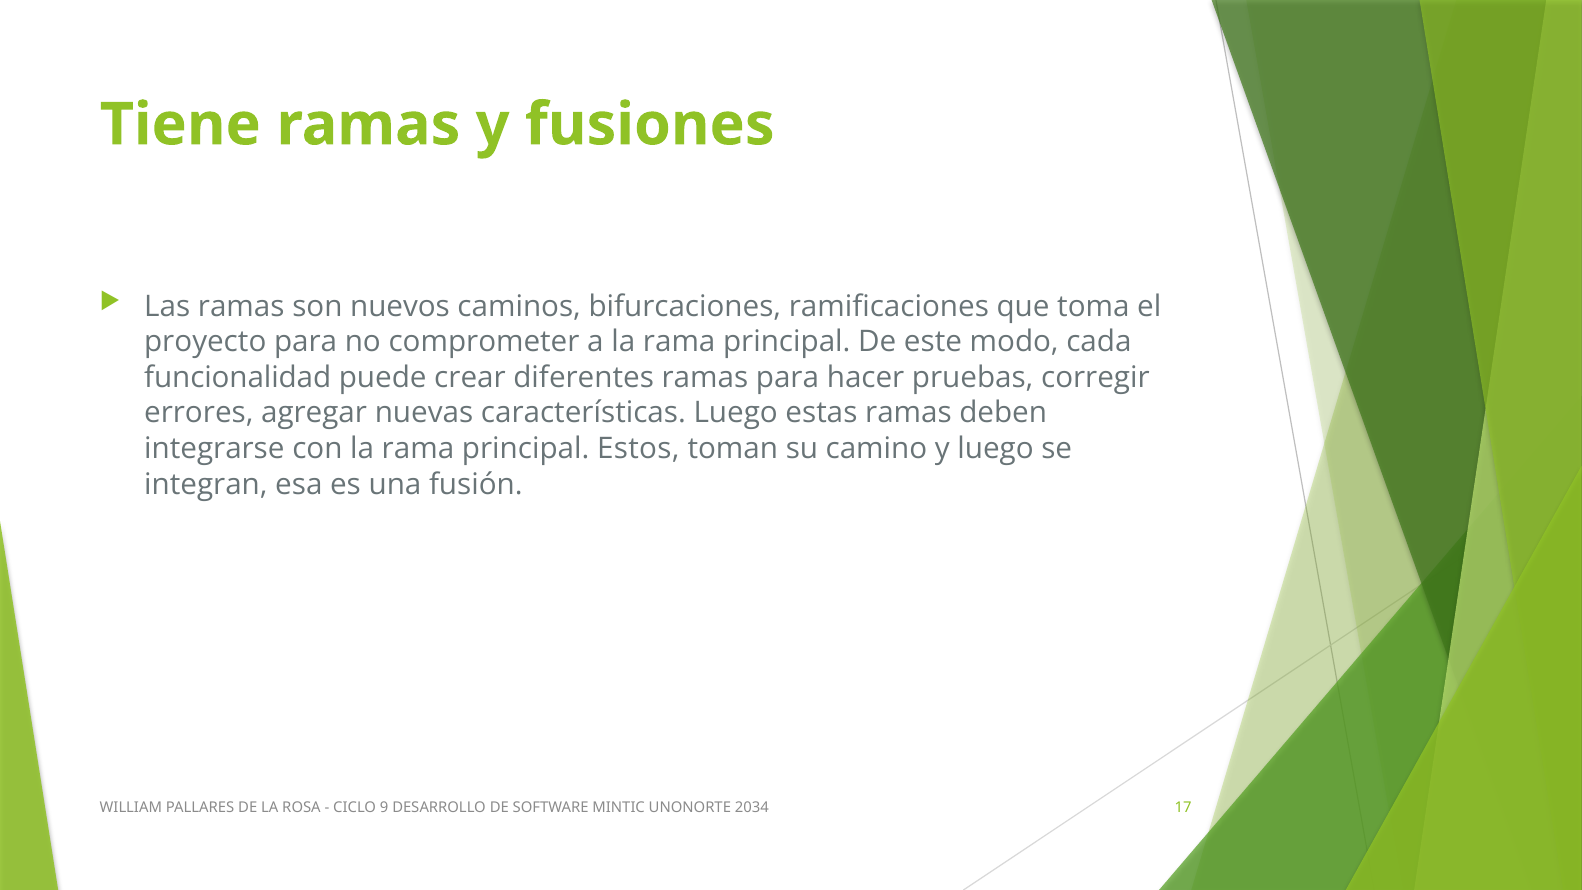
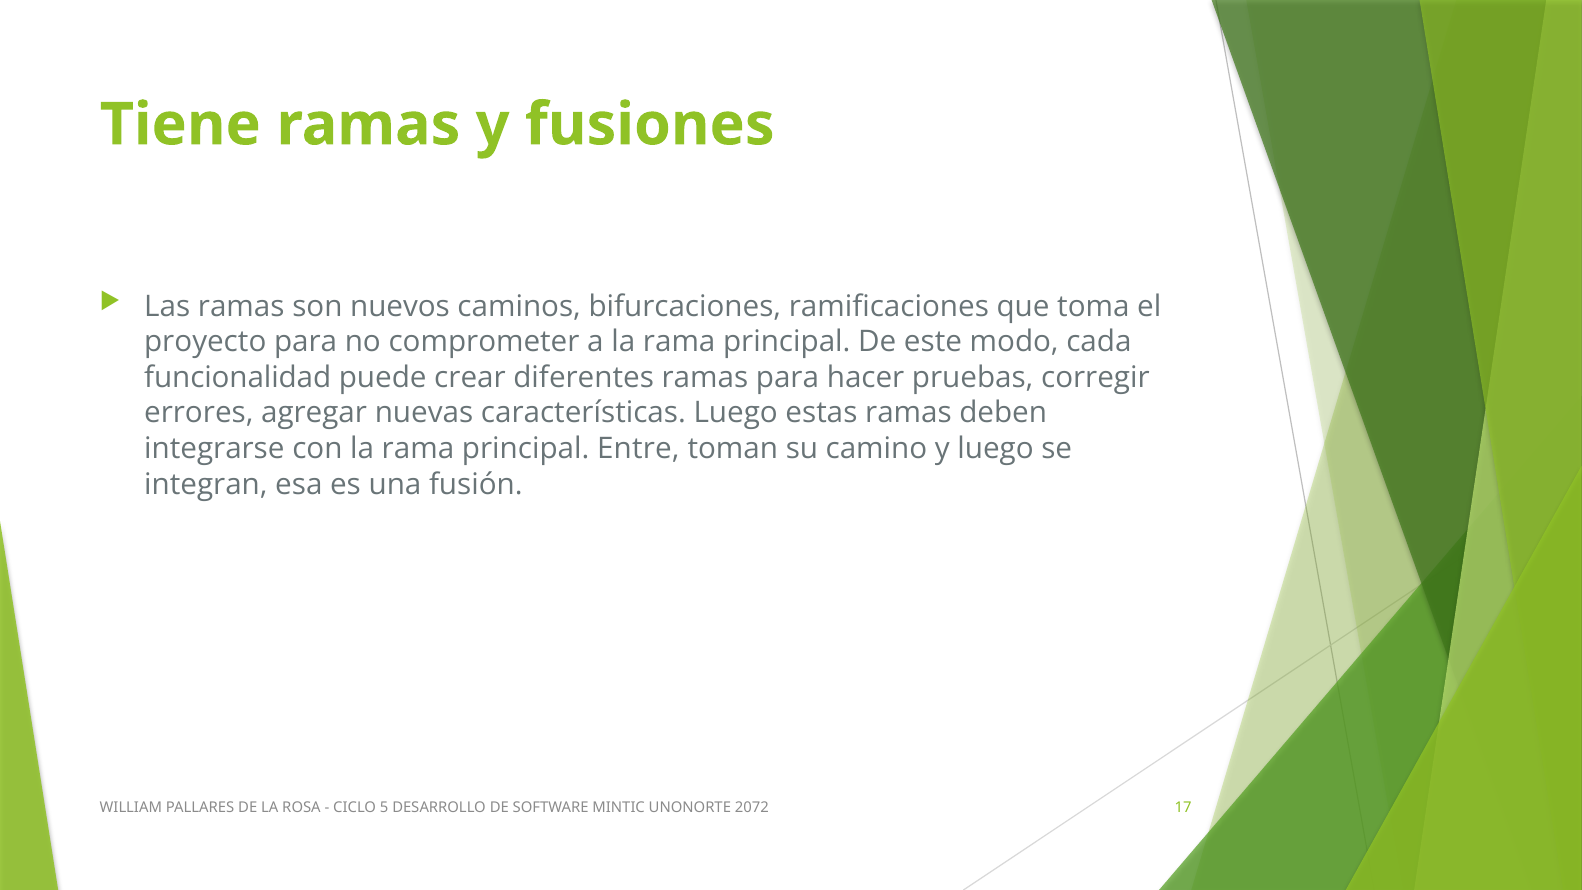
Estos: Estos -> Entre
9: 9 -> 5
2034: 2034 -> 2072
